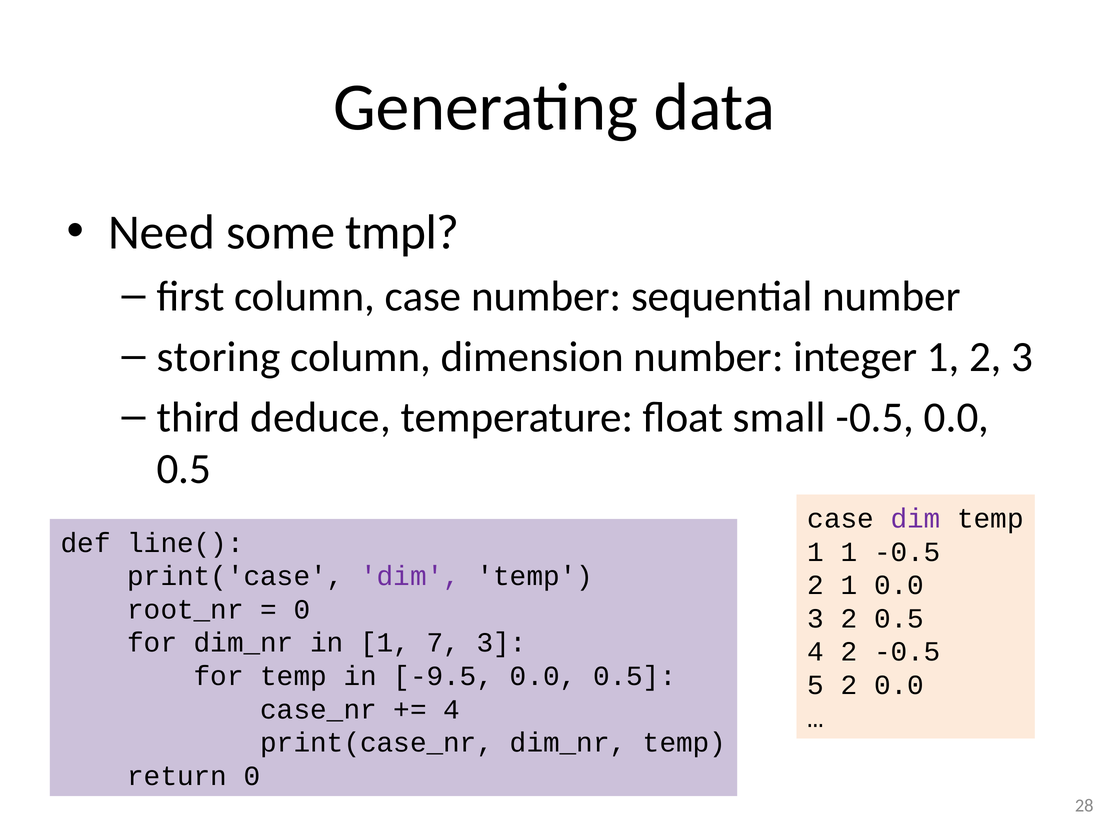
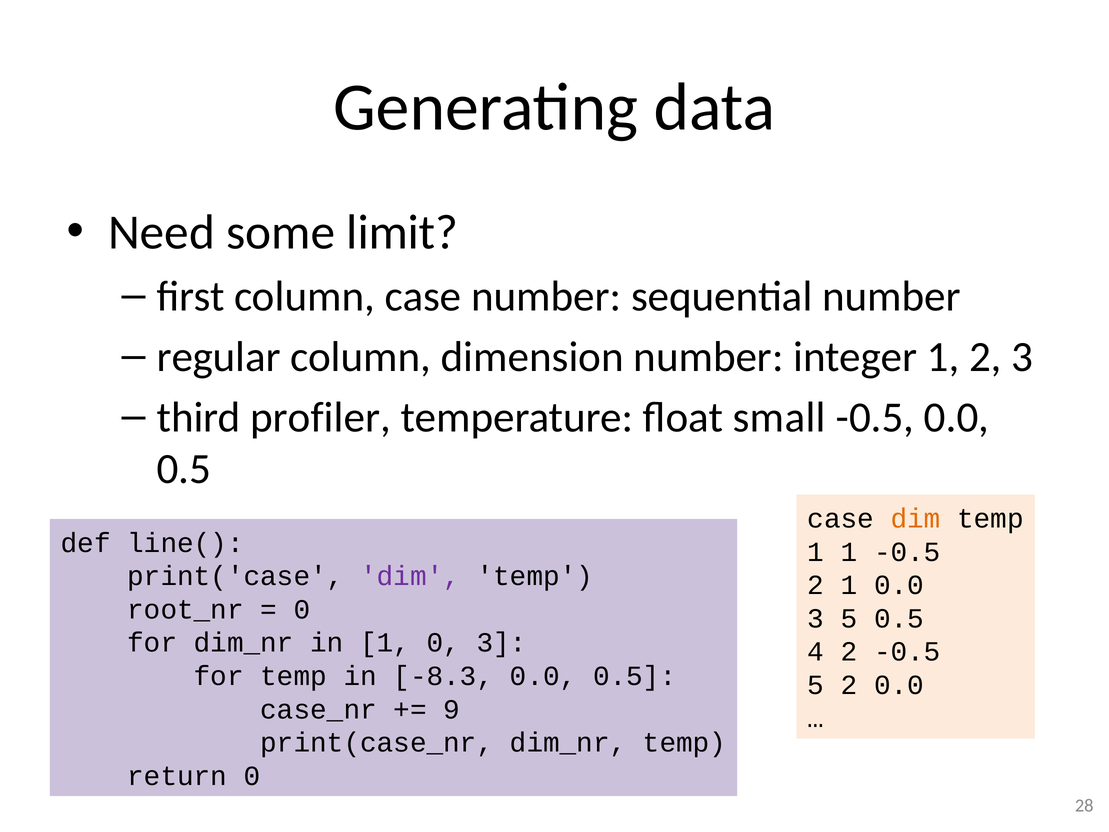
tmpl: tmpl -> limit
storing: storing -> regular
deduce: deduce -> profiler
dim at (916, 518) colour: purple -> orange
3 2: 2 -> 5
1 7: 7 -> 0
-9.5: -9.5 -> -8.3
4 at (452, 709): 4 -> 9
